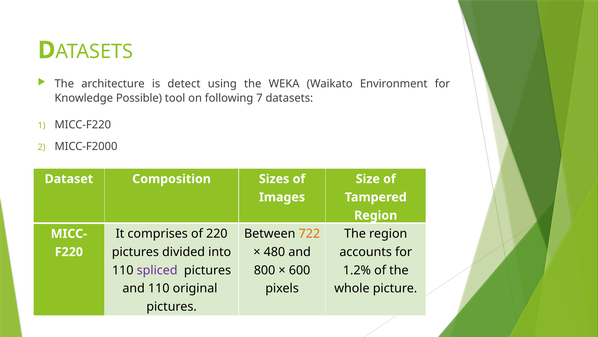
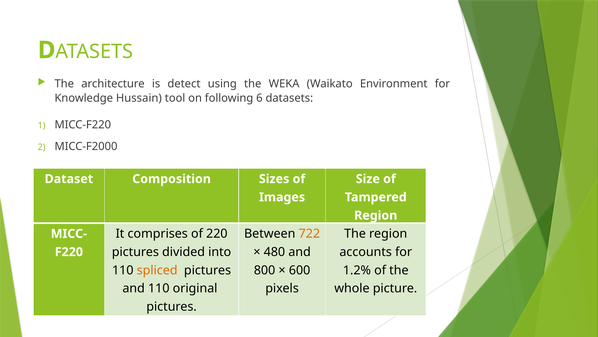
Possible: Possible -> Hussain
7: 7 -> 6
spliced colour: purple -> orange
